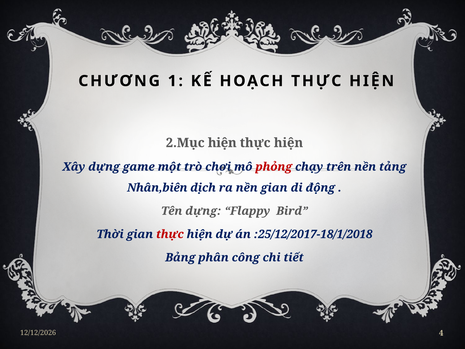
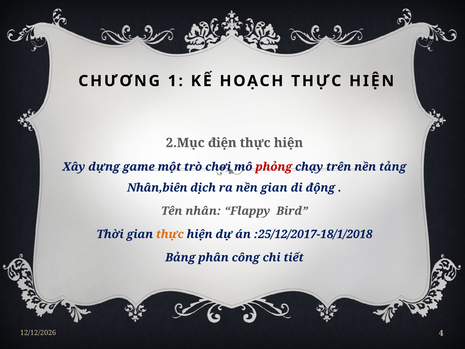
2.Mục hiện: hiện -> điện
Tên dựng: dựng -> nhân
thực at (170, 234) colour: red -> orange
